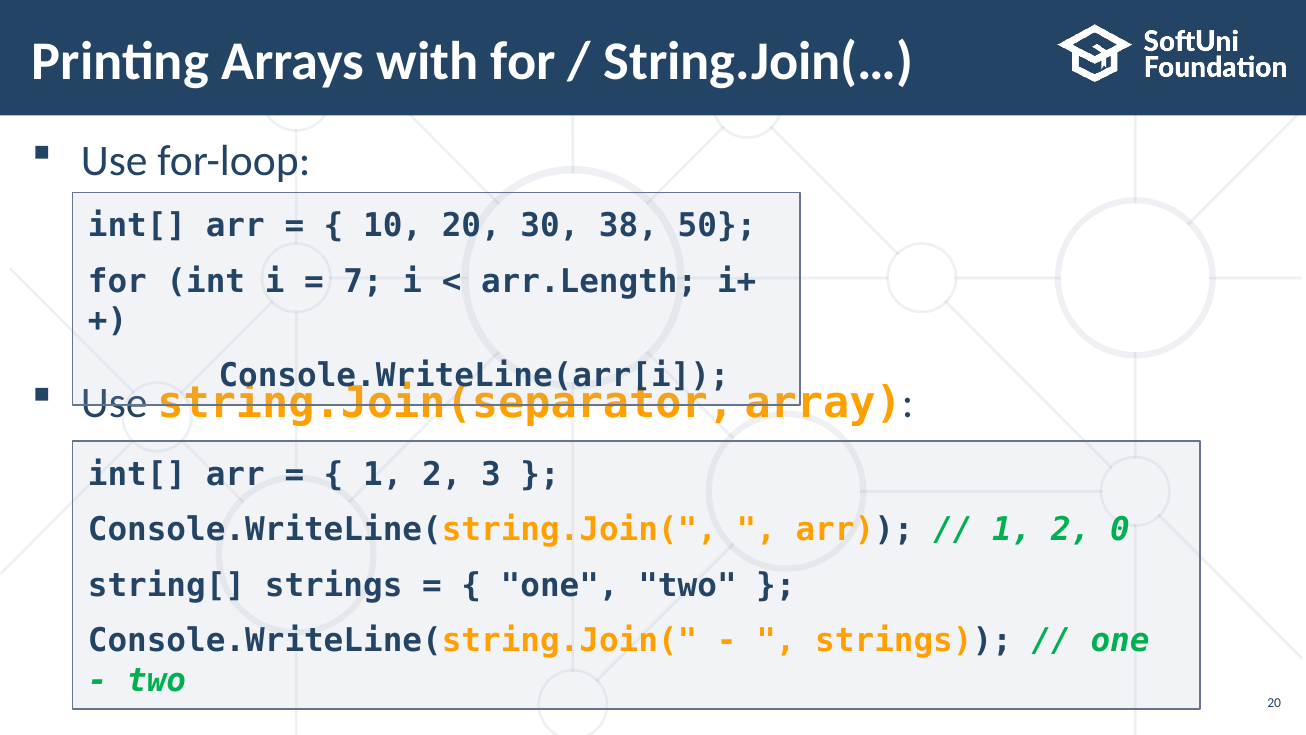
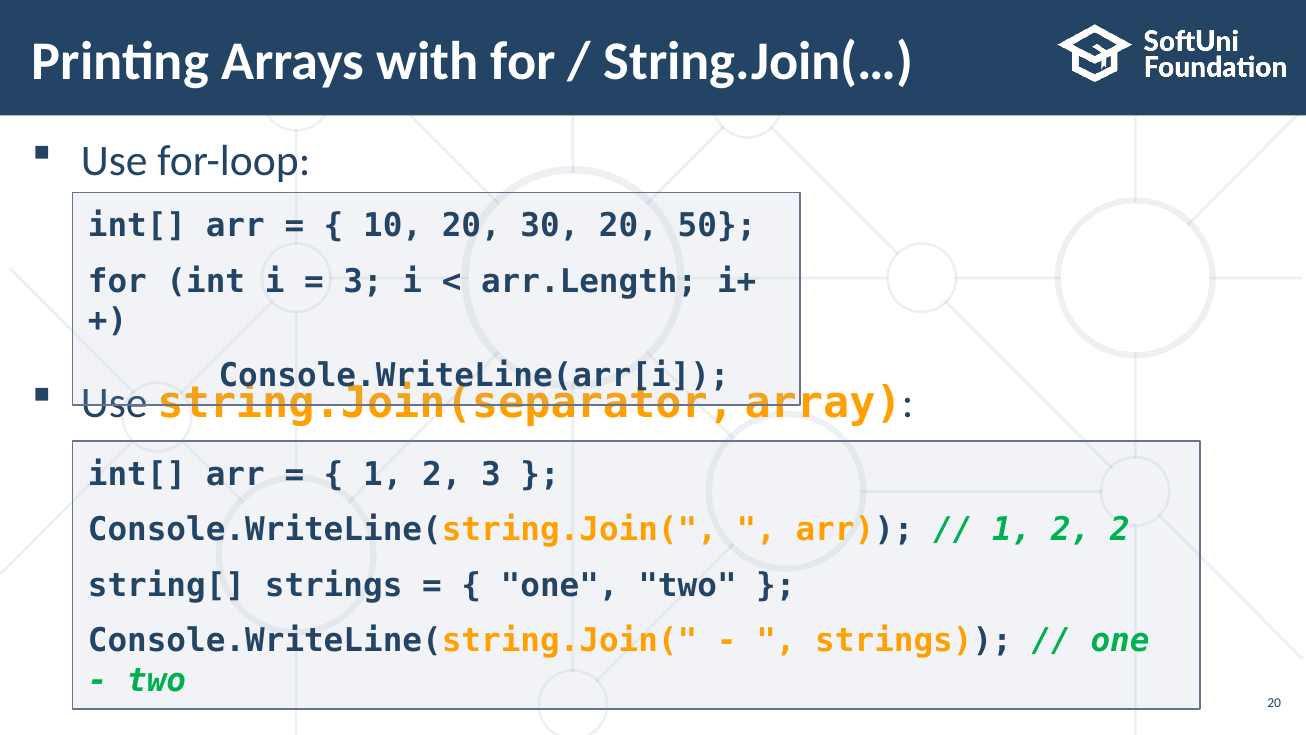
30 38: 38 -> 20
7 at (363, 281): 7 -> 3
2 0: 0 -> 2
